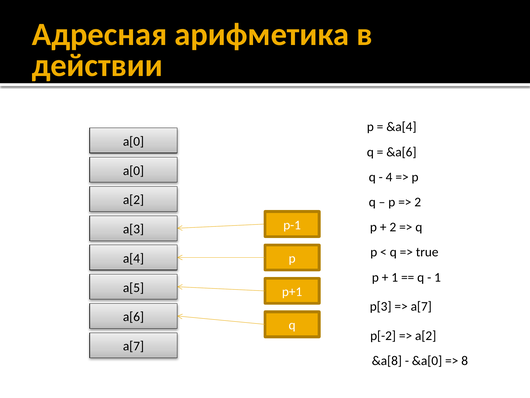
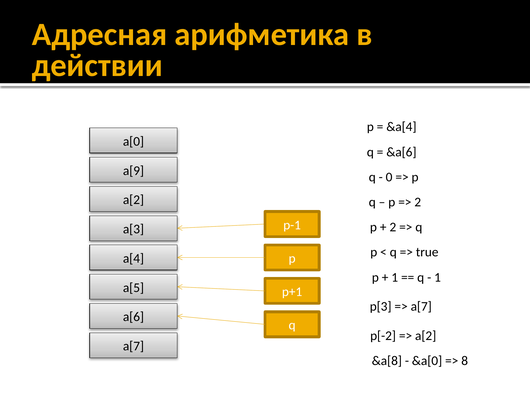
a[0 at (133, 170): a[0 -> a[9
4: 4 -> 0
